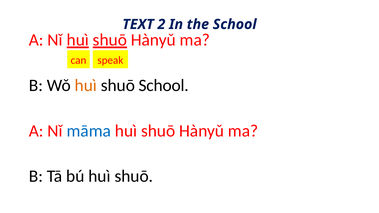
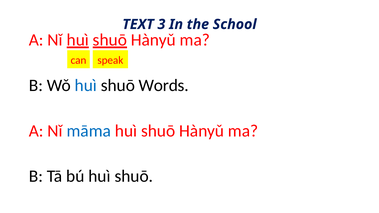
2: 2 -> 3
huì at (86, 85) colour: orange -> blue
shuō School: School -> Words
